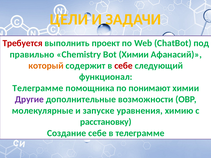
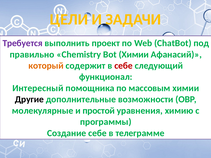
Требуется colour: red -> purple
Телеграмме at (38, 88): Телеграмме -> Интересный
понимают: понимают -> массовым
Другие colour: purple -> black
запуске: запуске -> простой
расстановку: расстановку -> программы
